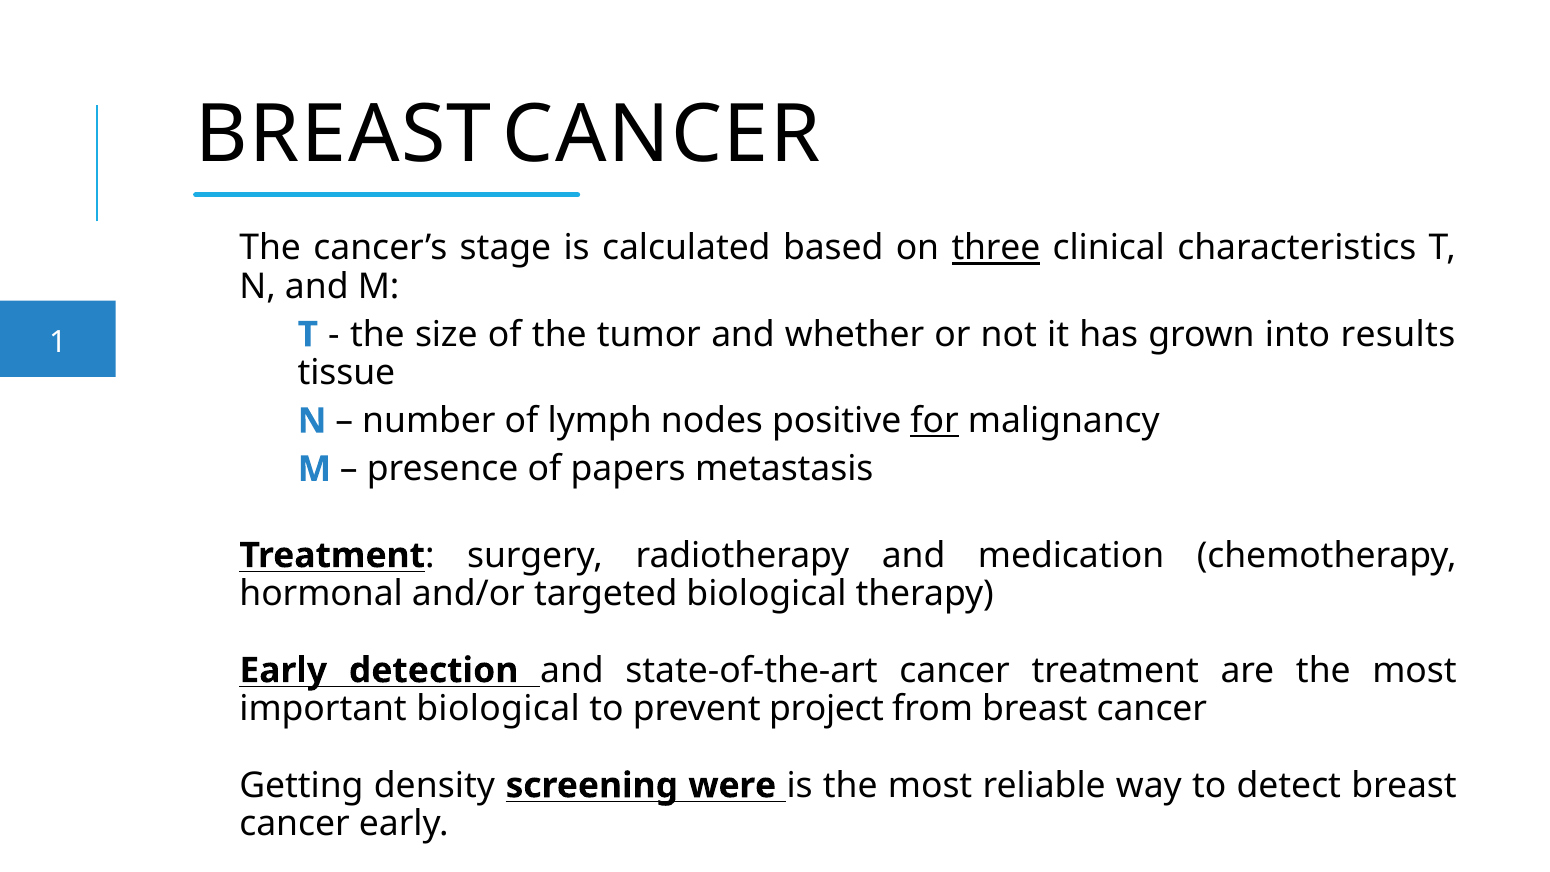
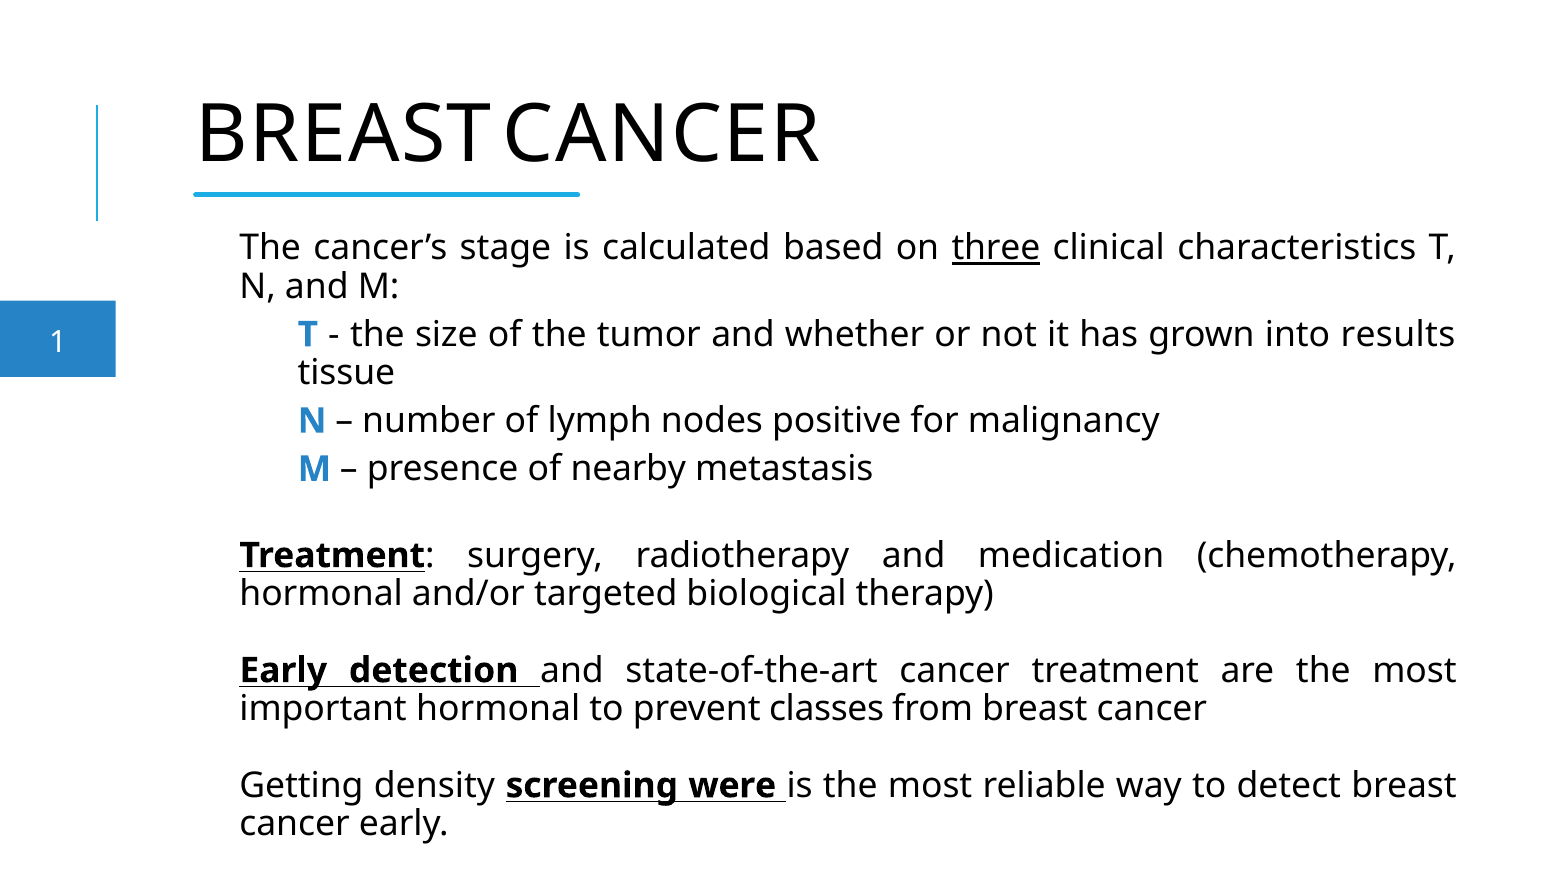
for underline: present -> none
papers: papers -> nearby
important biological: biological -> hormonal
project: project -> classes
